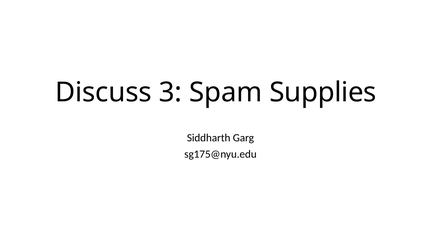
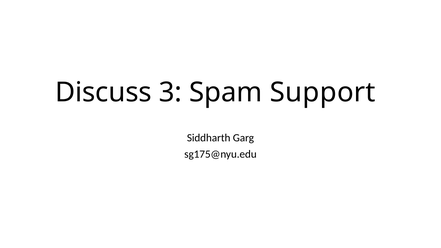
Supplies: Supplies -> Support
